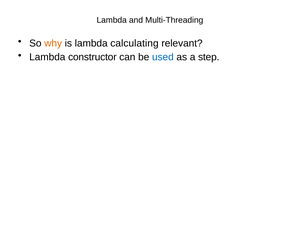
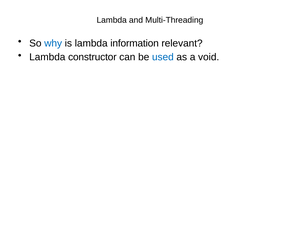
why colour: orange -> blue
calculating: calculating -> information
step: step -> void
